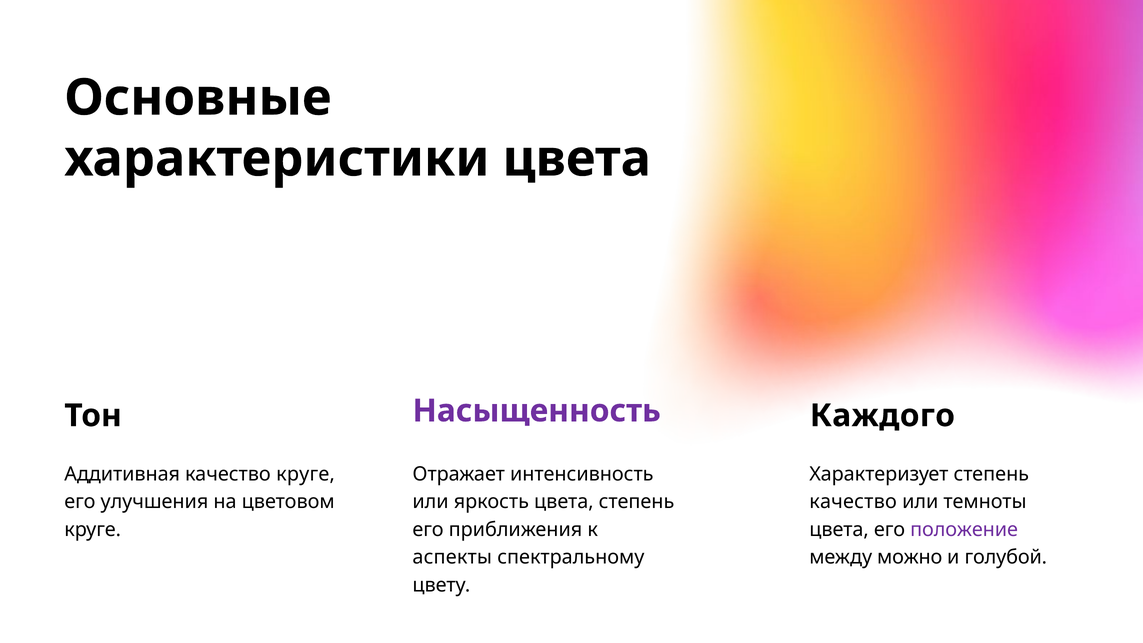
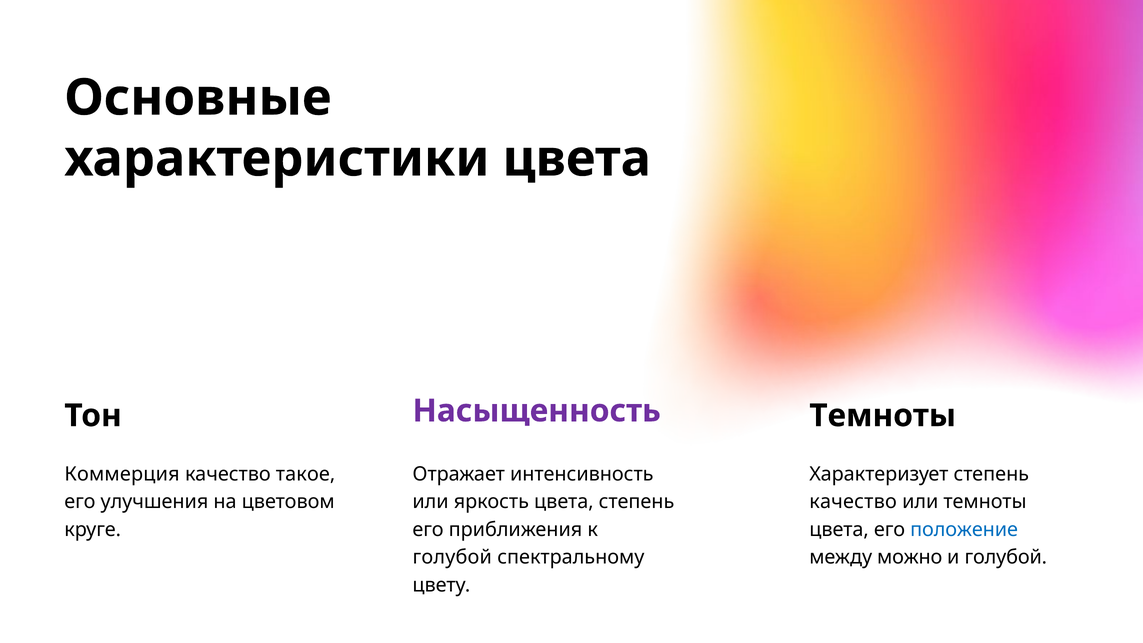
Каждого at (882, 416): Каждого -> Темноты
Аддитивная: Аддитивная -> Коммерция
качество круге: круге -> такое
положение colour: purple -> blue
аспекты at (452, 557): аспекты -> голубой
